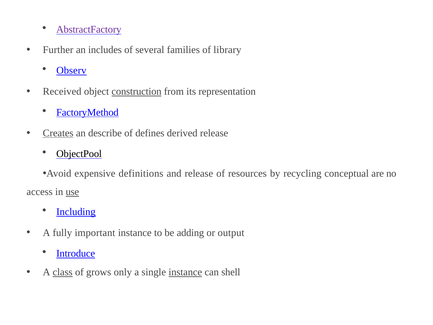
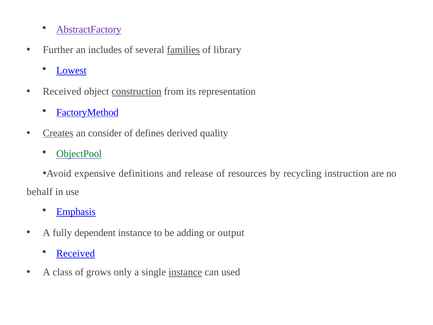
families underline: none -> present
Observ: Observ -> Lowest
describe: describe -> consider
derived release: release -> quality
ObjectPool colour: black -> green
conceptual: conceptual -> instruction
access: access -> behalf
use underline: present -> none
Including: Including -> Emphasis
important: important -> dependent
Introduce at (76, 253): Introduce -> Received
class underline: present -> none
shell: shell -> used
